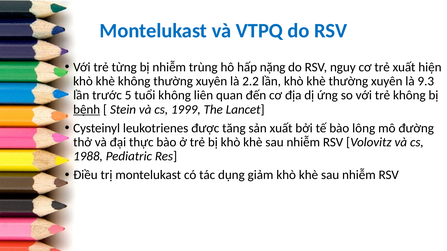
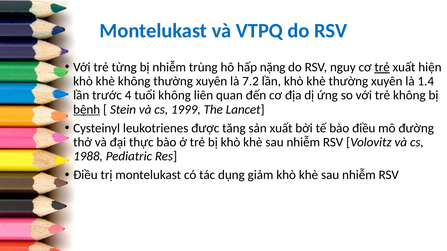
trẻ at (382, 67) underline: none -> present
2.2: 2.2 -> 7.2
9.3: 9.3 -> 1.4
5: 5 -> 4
bào lông: lông -> điều
